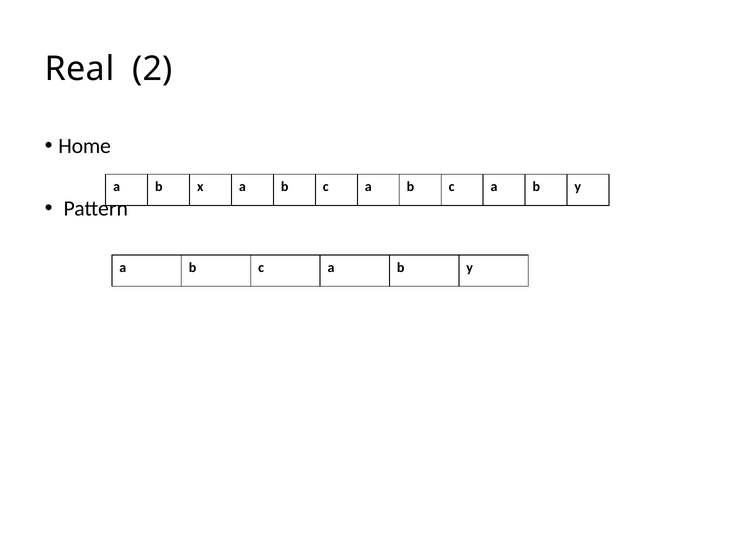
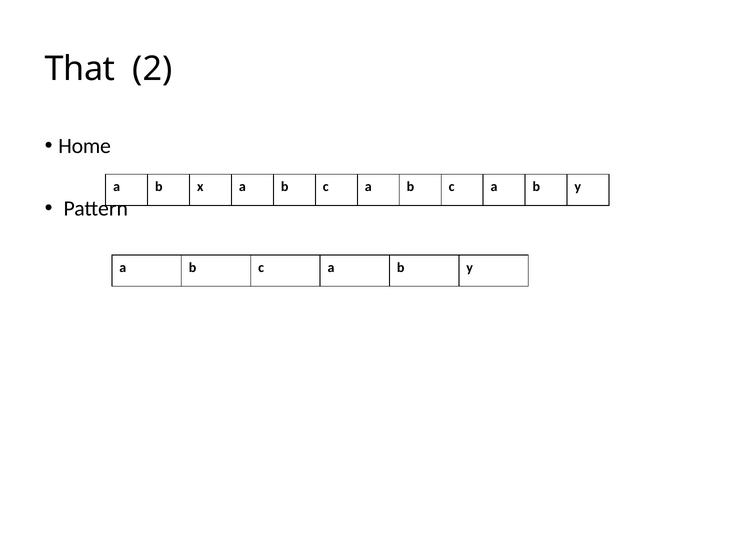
Real: Real -> That
